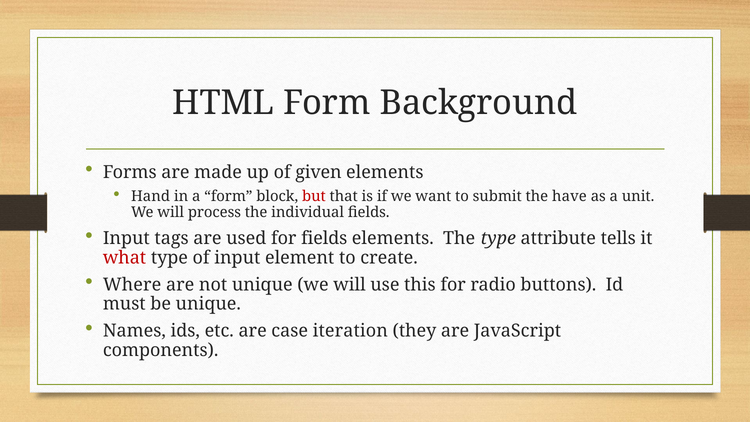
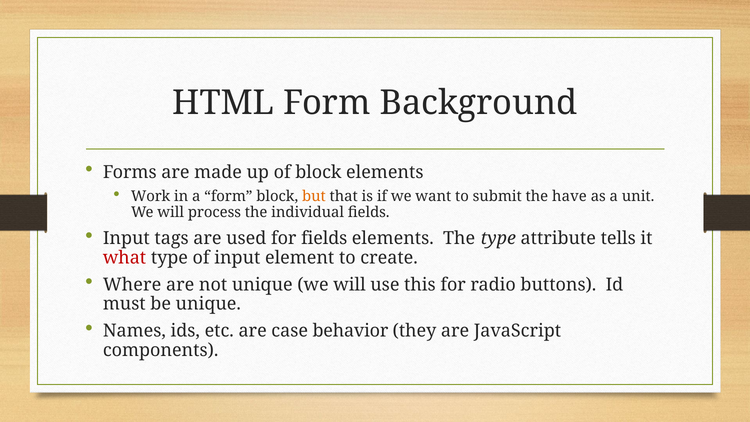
of given: given -> block
Hand: Hand -> Work
but colour: red -> orange
iteration: iteration -> behavior
